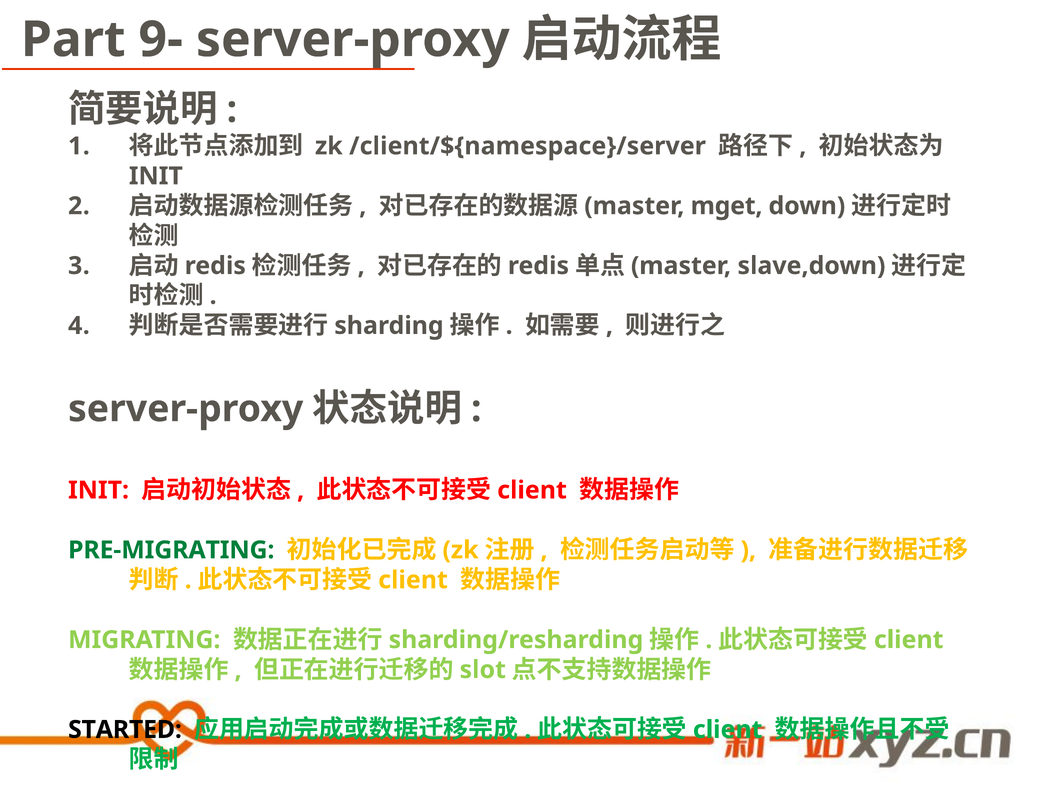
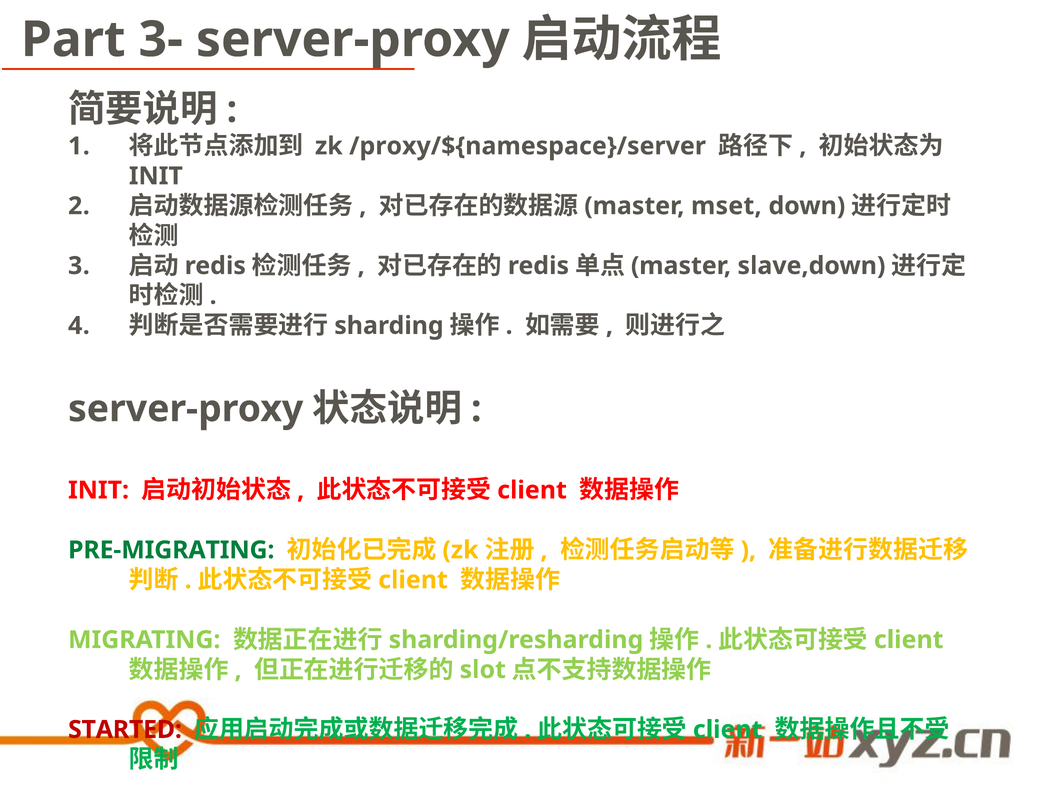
9-: 9- -> 3-
/client/${namespace}/server: /client/${namespace}/server -> /proxy/${namespace}/server
mget: mget -> mset
STARTED colour: black -> red
